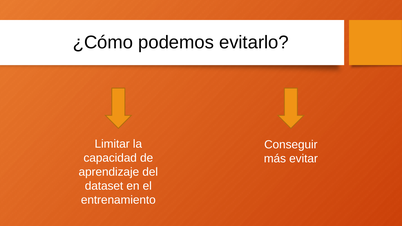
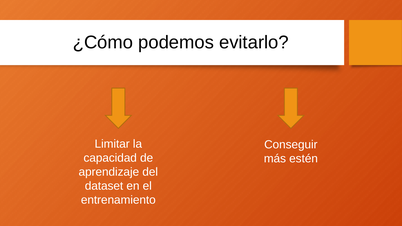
evitar: evitar -> estén
